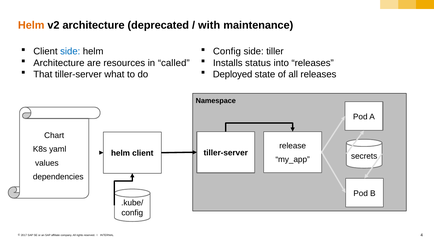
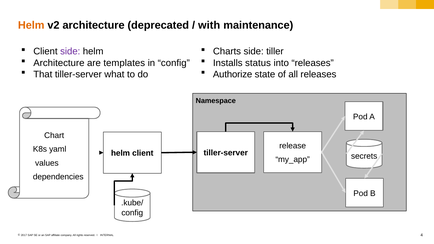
side at (70, 51) colour: blue -> purple
Config at (227, 51): Config -> Charts
resources: resources -> templates
in called: called -> config
Deployed: Deployed -> Authorize
